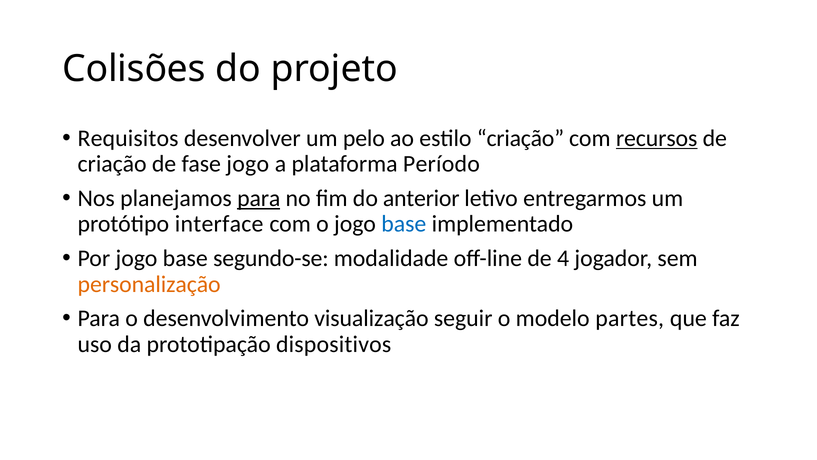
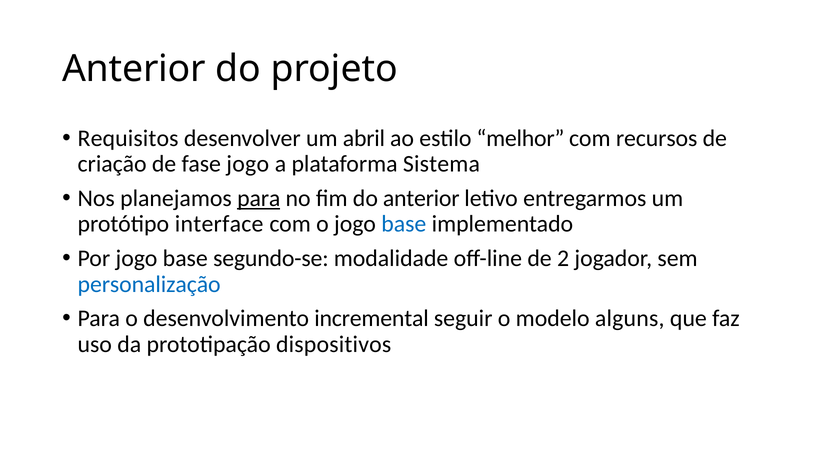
Colisões at (134, 69): Colisões -> Anterior
pelo: pelo -> abril
estilo criação: criação -> melhor
recursos underline: present -> none
Período: Período -> Sistema
4: 4 -> 2
personalização colour: orange -> blue
visualização: visualização -> incremental
partes: partes -> alguns
